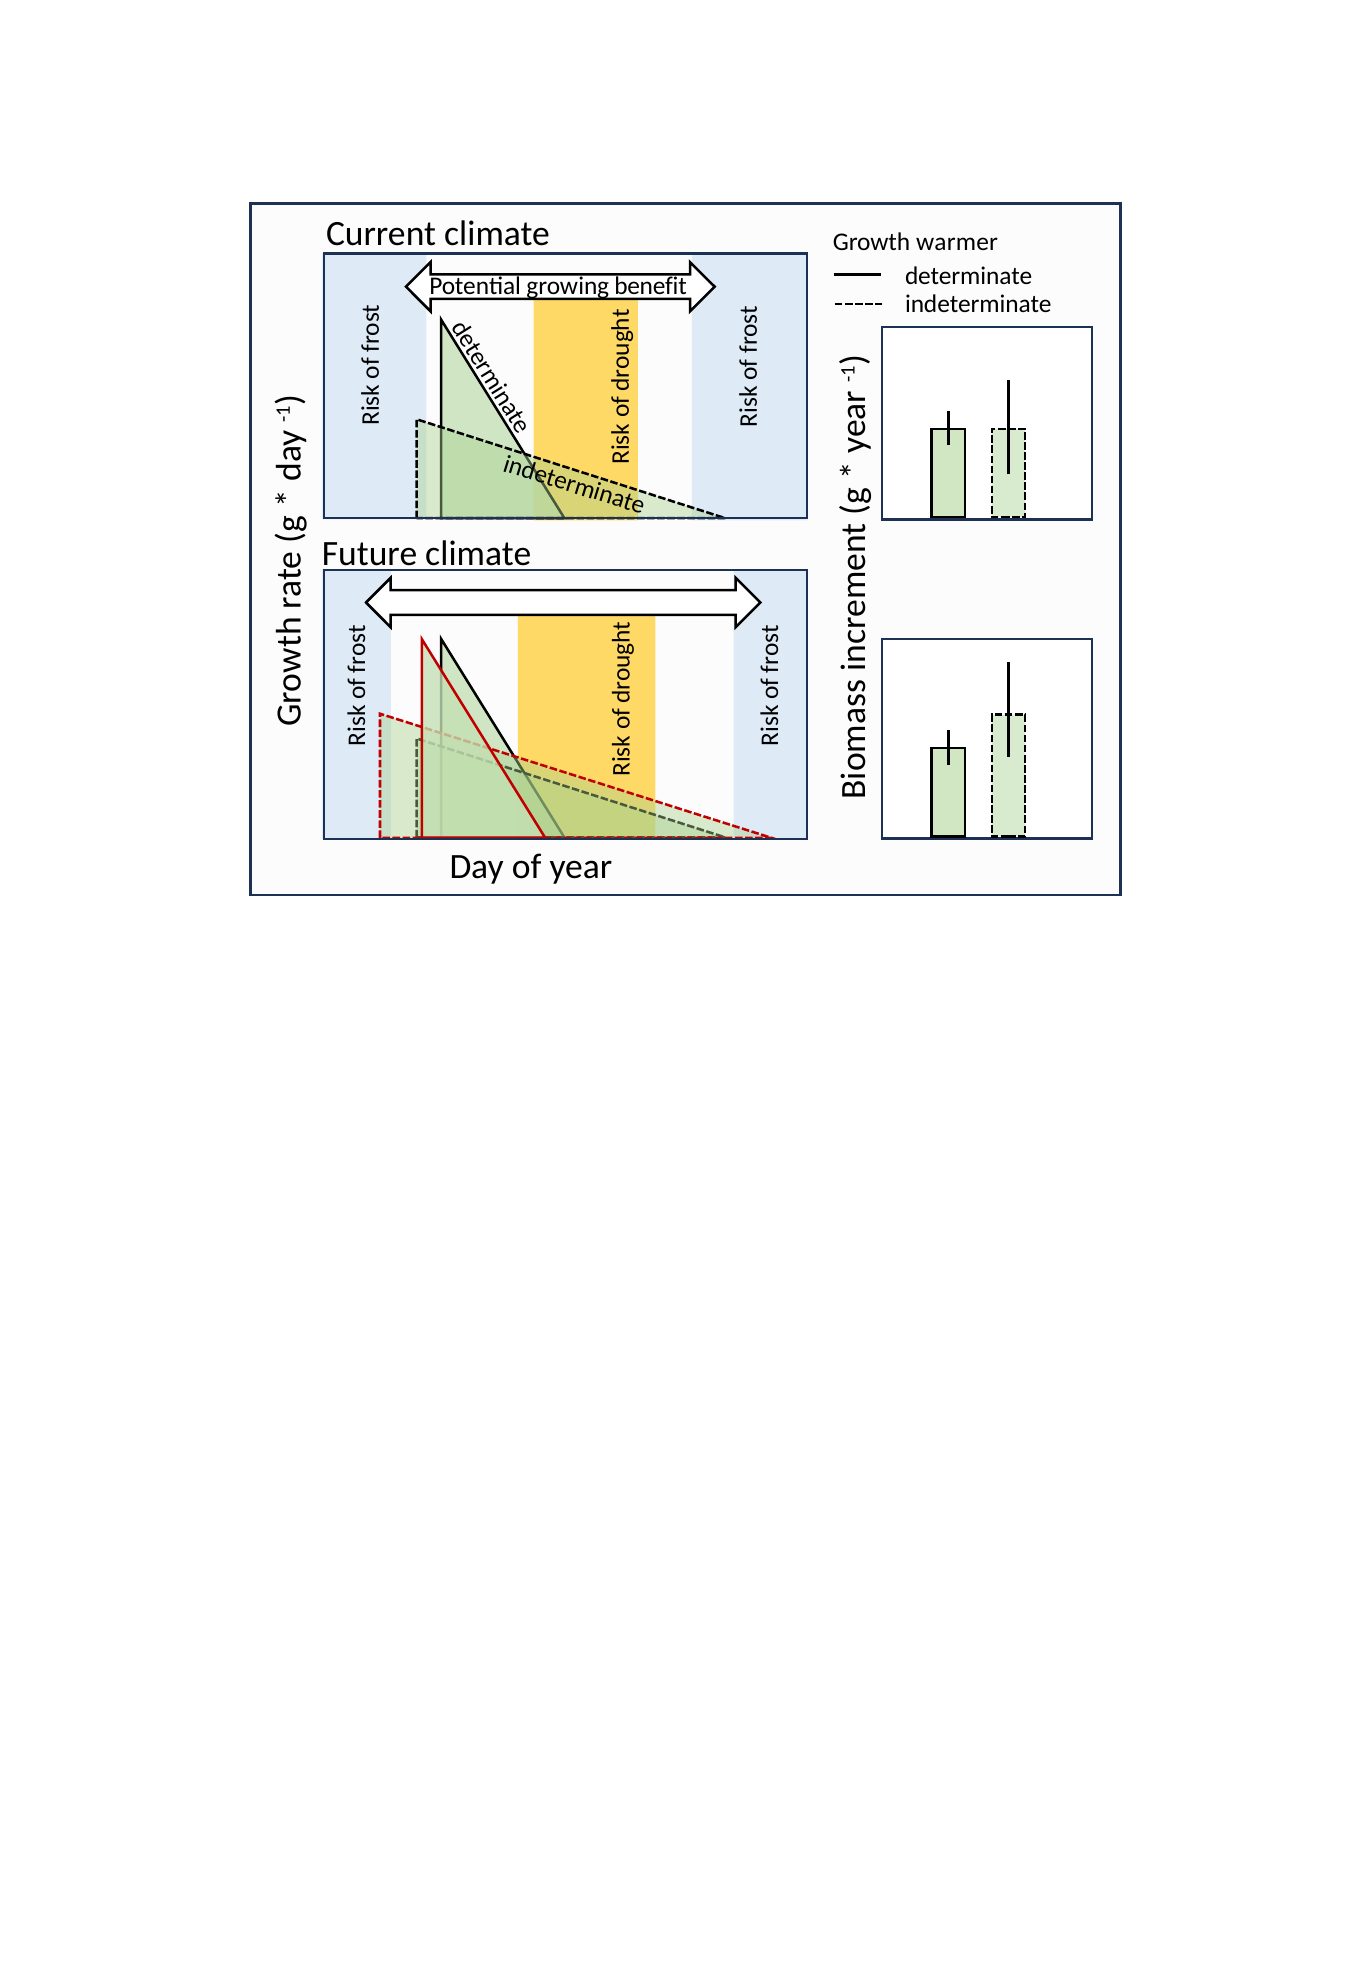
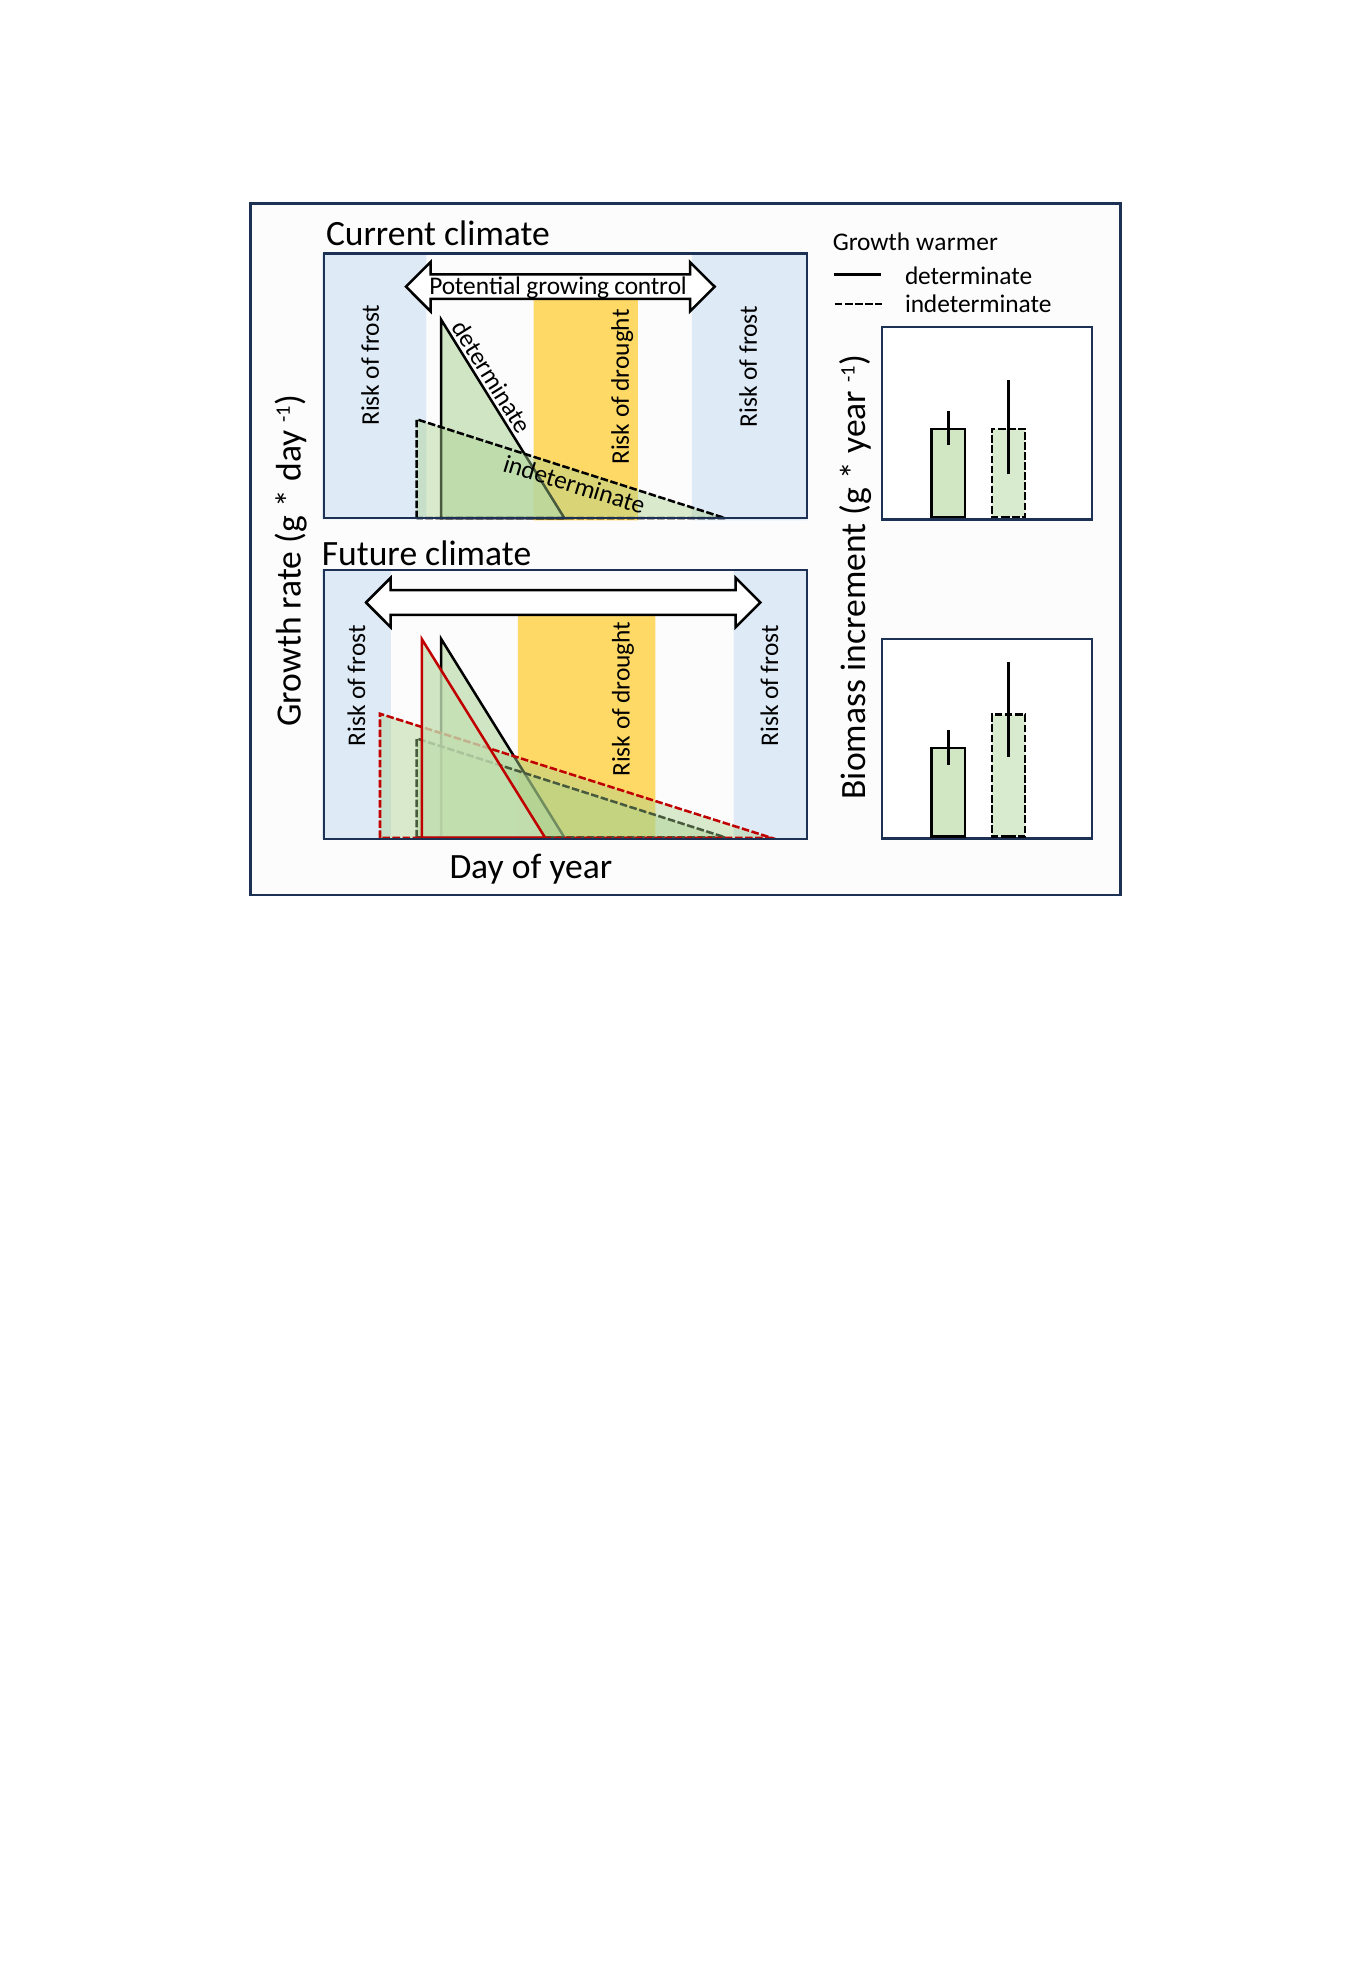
benefit: benefit -> control
